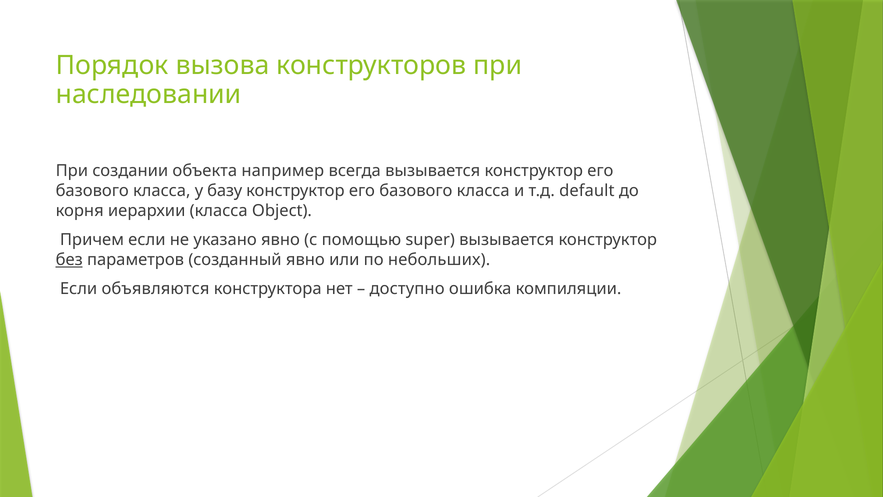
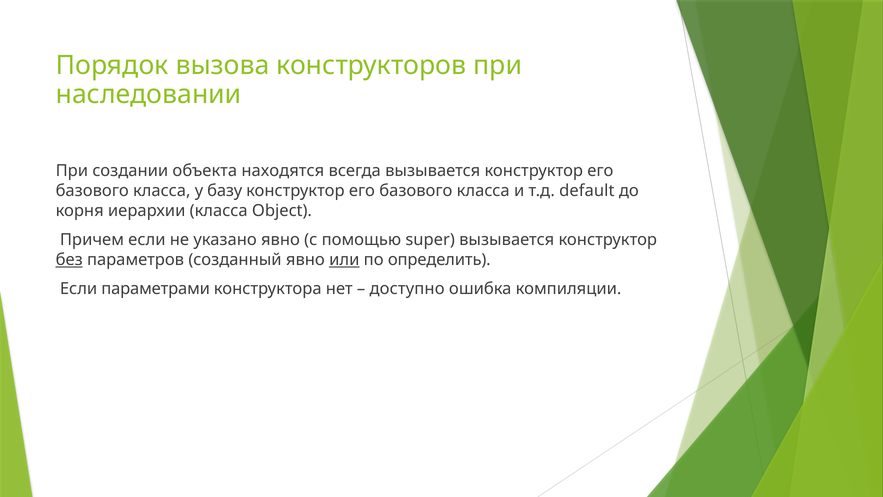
например: например -> находятся
или underline: none -> present
небольших: небольших -> определить
объявляются: объявляются -> параметрами
